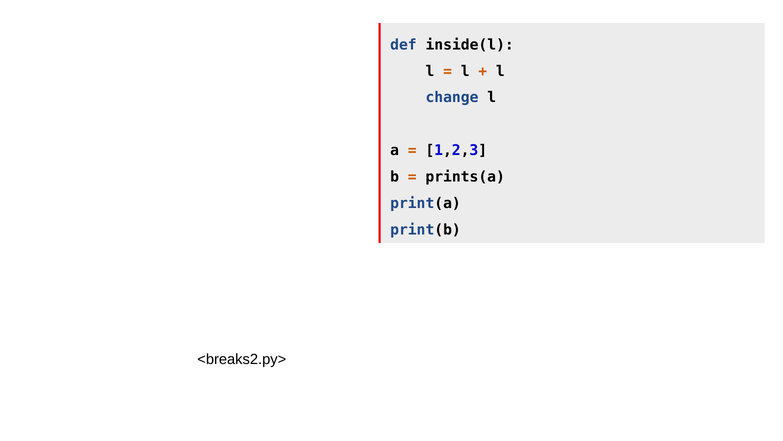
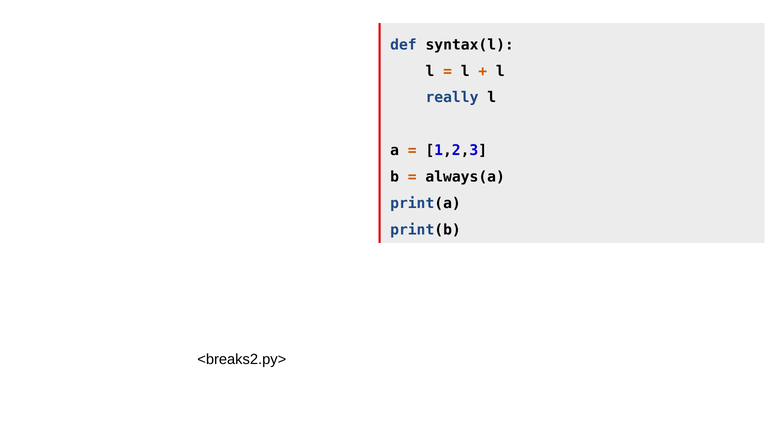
inside(l: inside(l -> syntax(l
change: change -> really
prints(a: prints(a -> always(a
